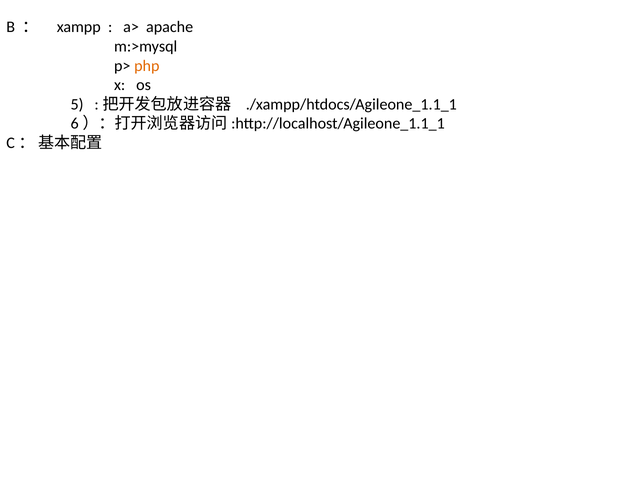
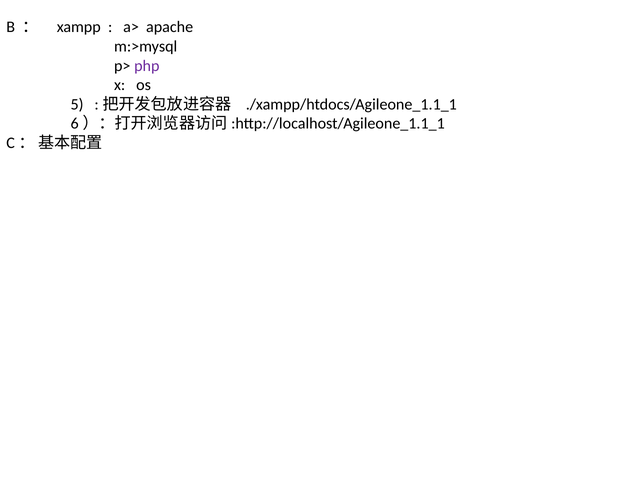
php colour: orange -> purple
